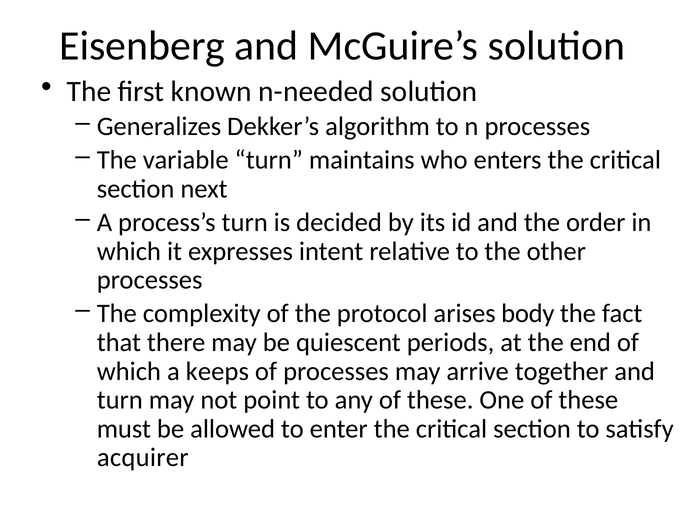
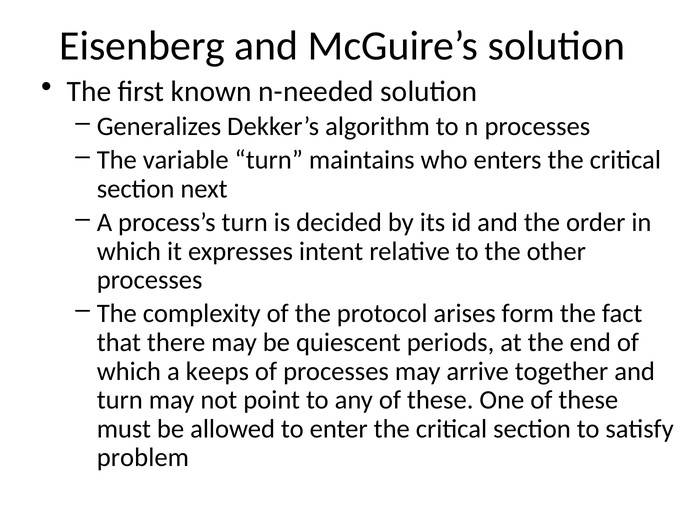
body: body -> form
acquirer: acquirer -> problem
